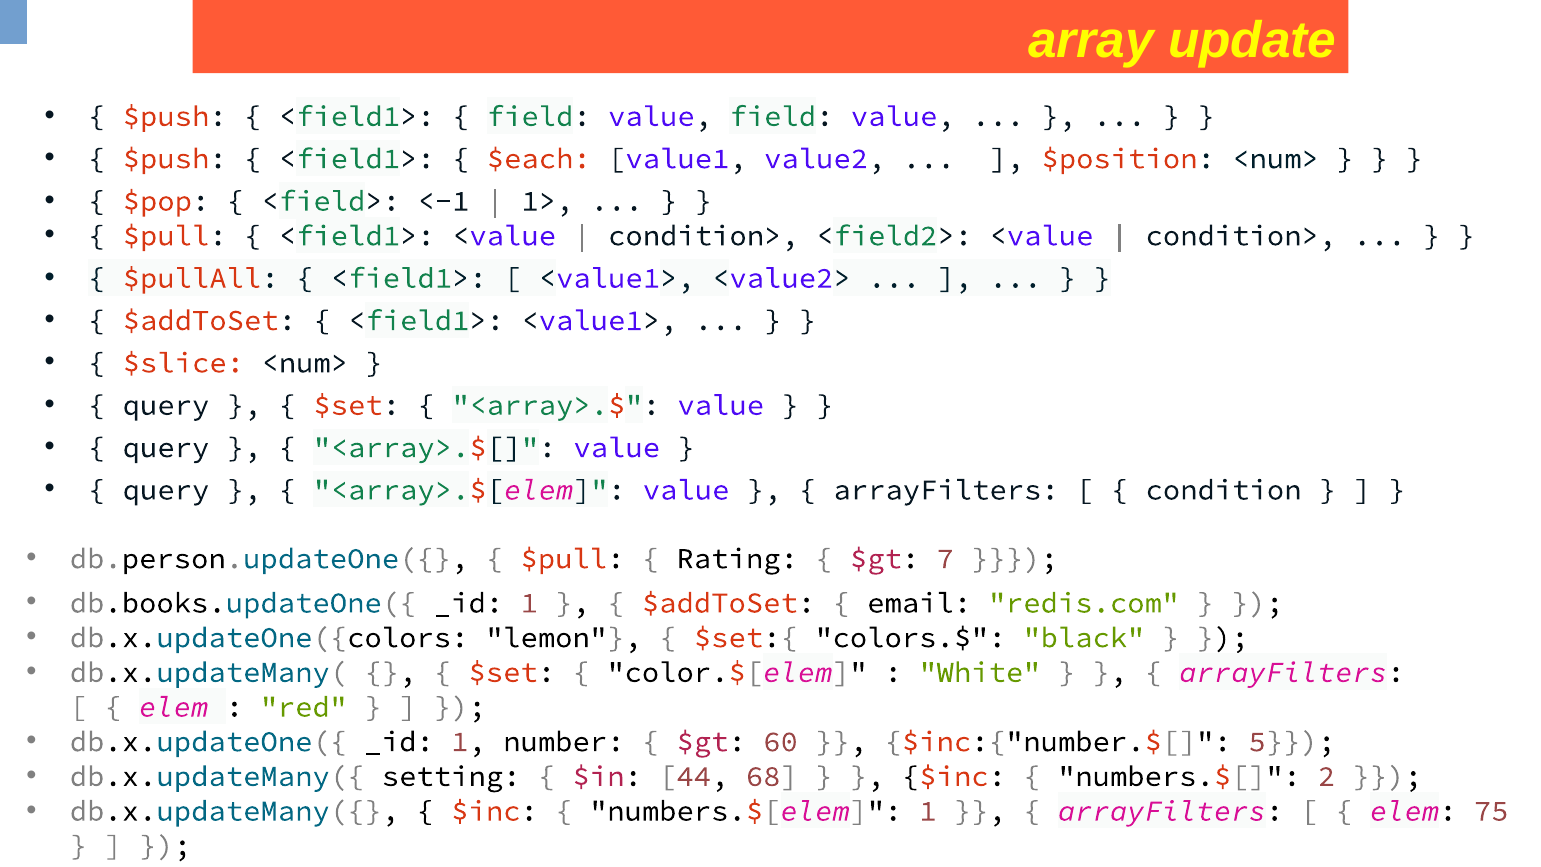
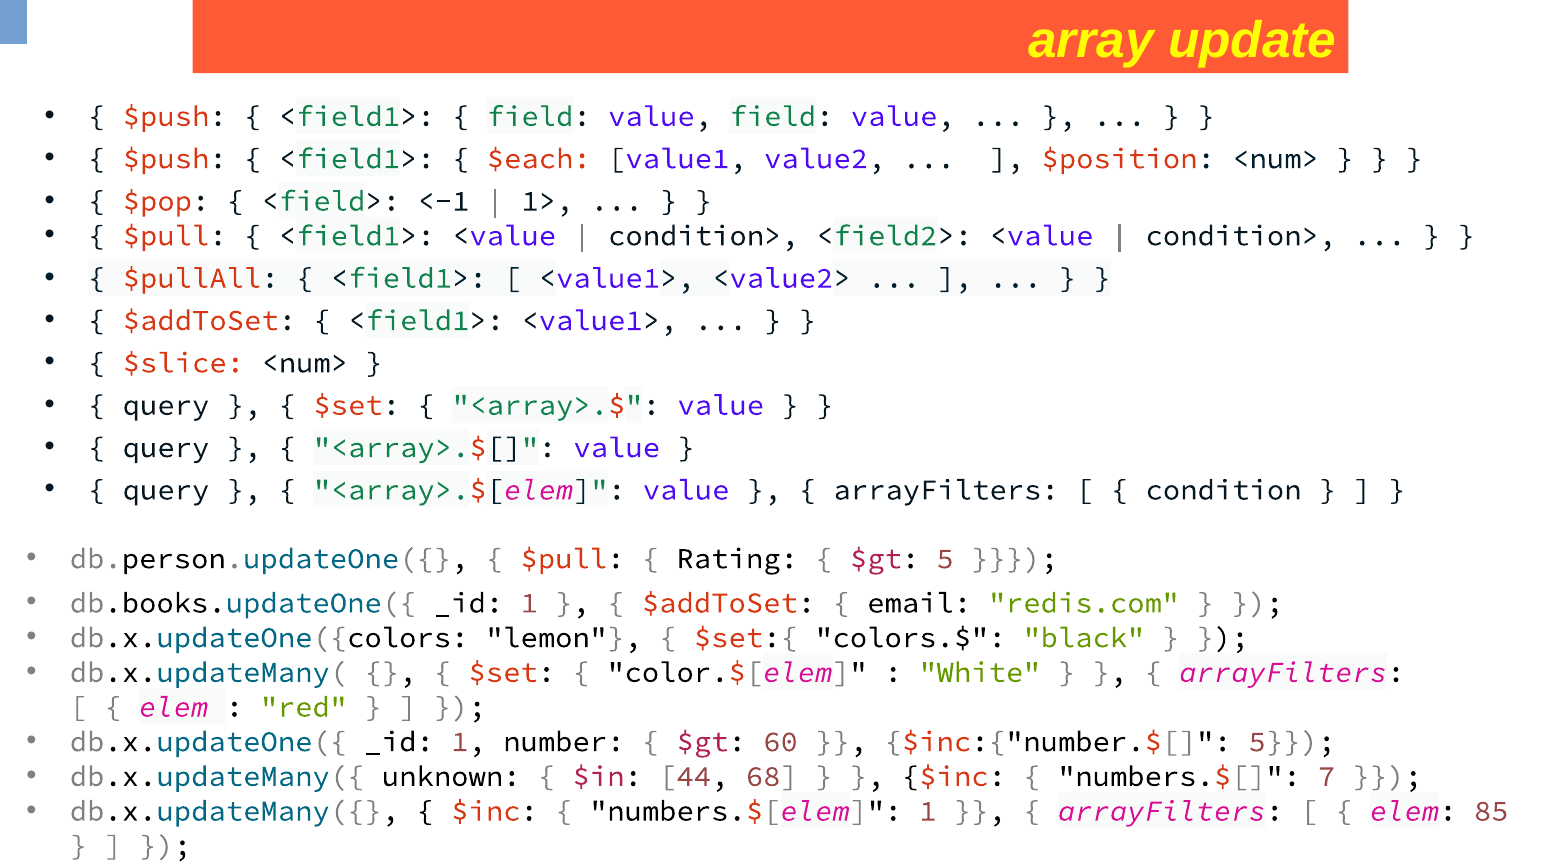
$gt 7: 7 -> 5
setting: setting -> unknown
2: 2 -> 7
75: 75 -> 85
